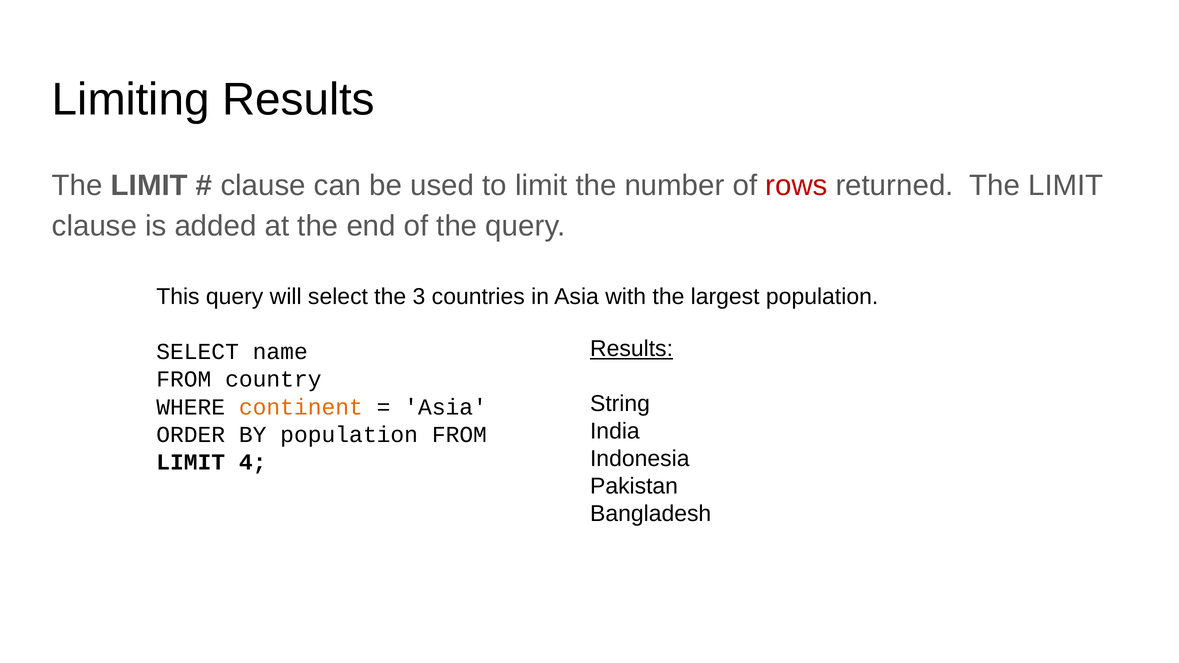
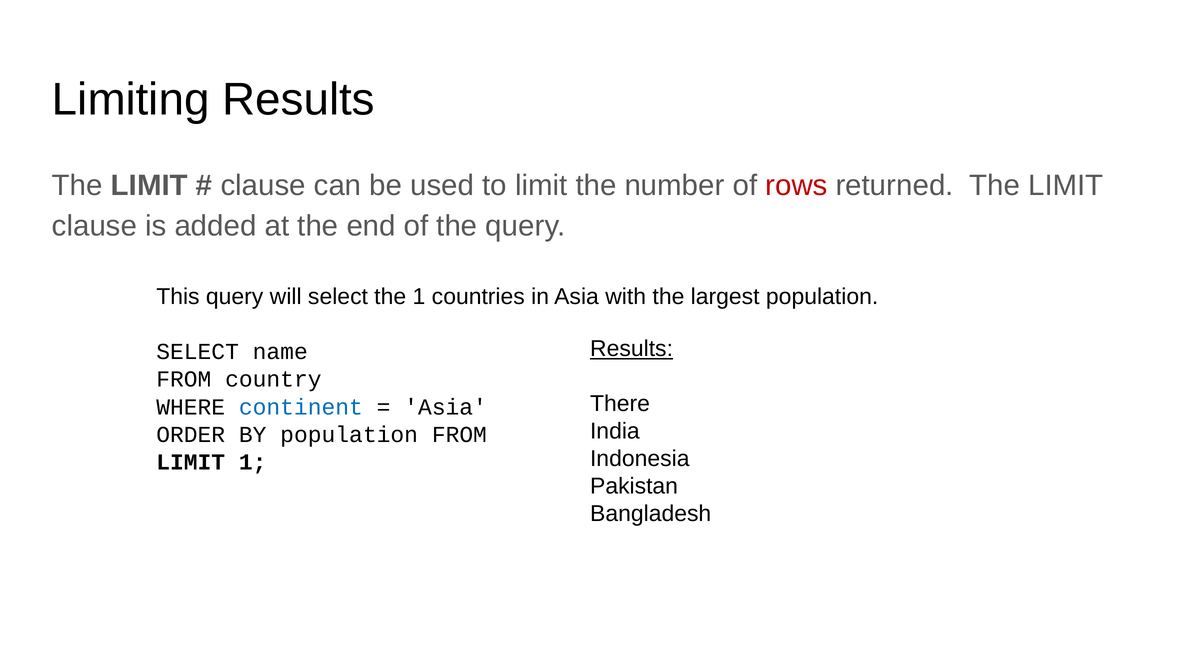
the 3: 3 -> 1
String: String -> There
continent colour: orange -> blue
LIMIT 4: 4 -> 1
